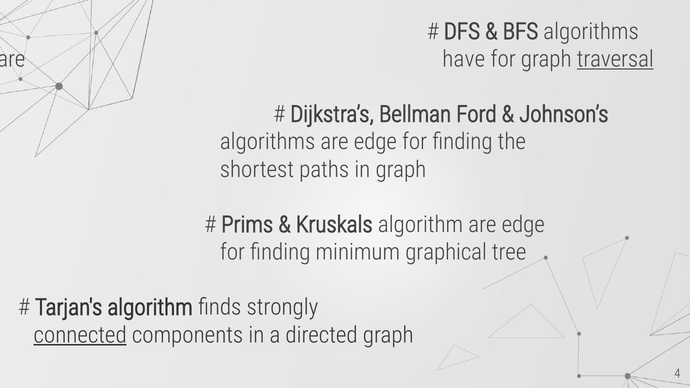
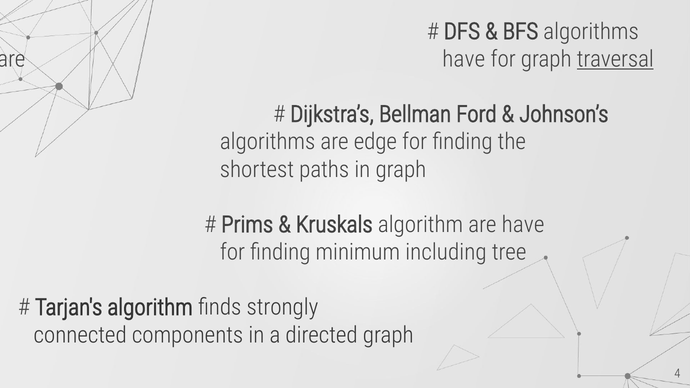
algorithm are edge: edge -> have
graphical: graphical -> including
connected underline: present -> none
